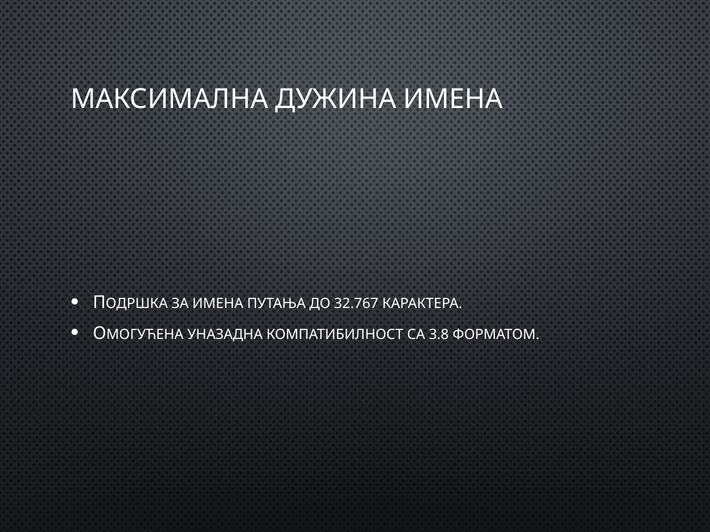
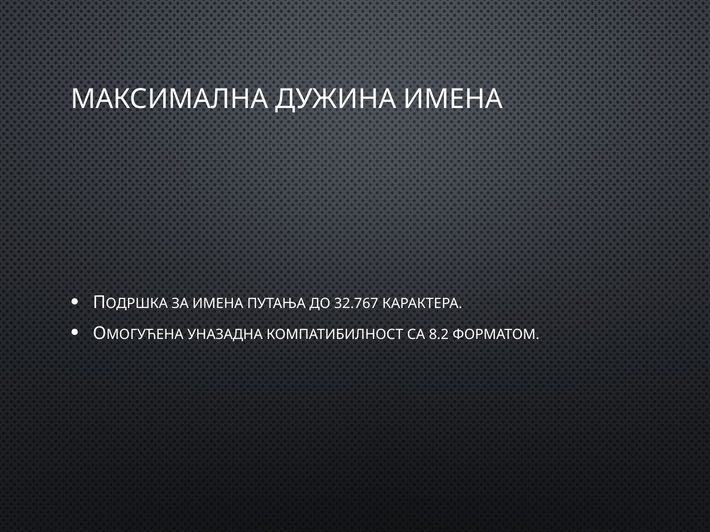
3.8: 3.8 -> 8.2
